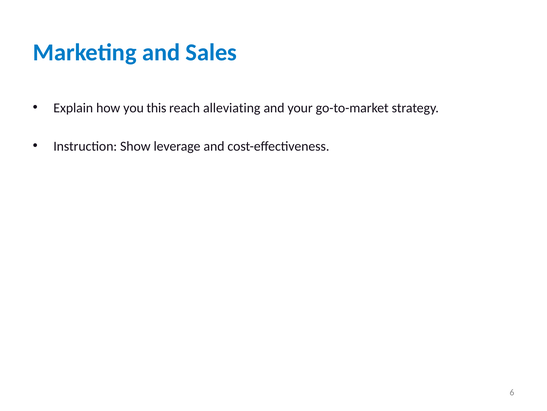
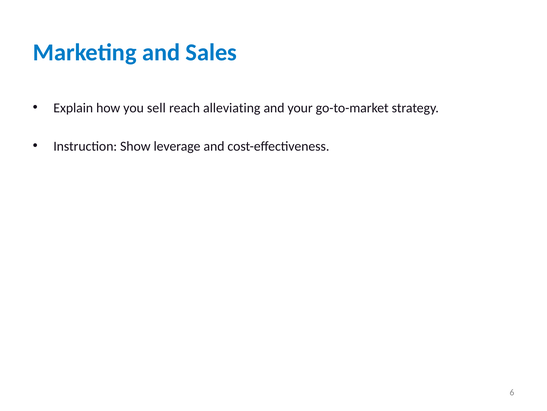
this: this -> sell
